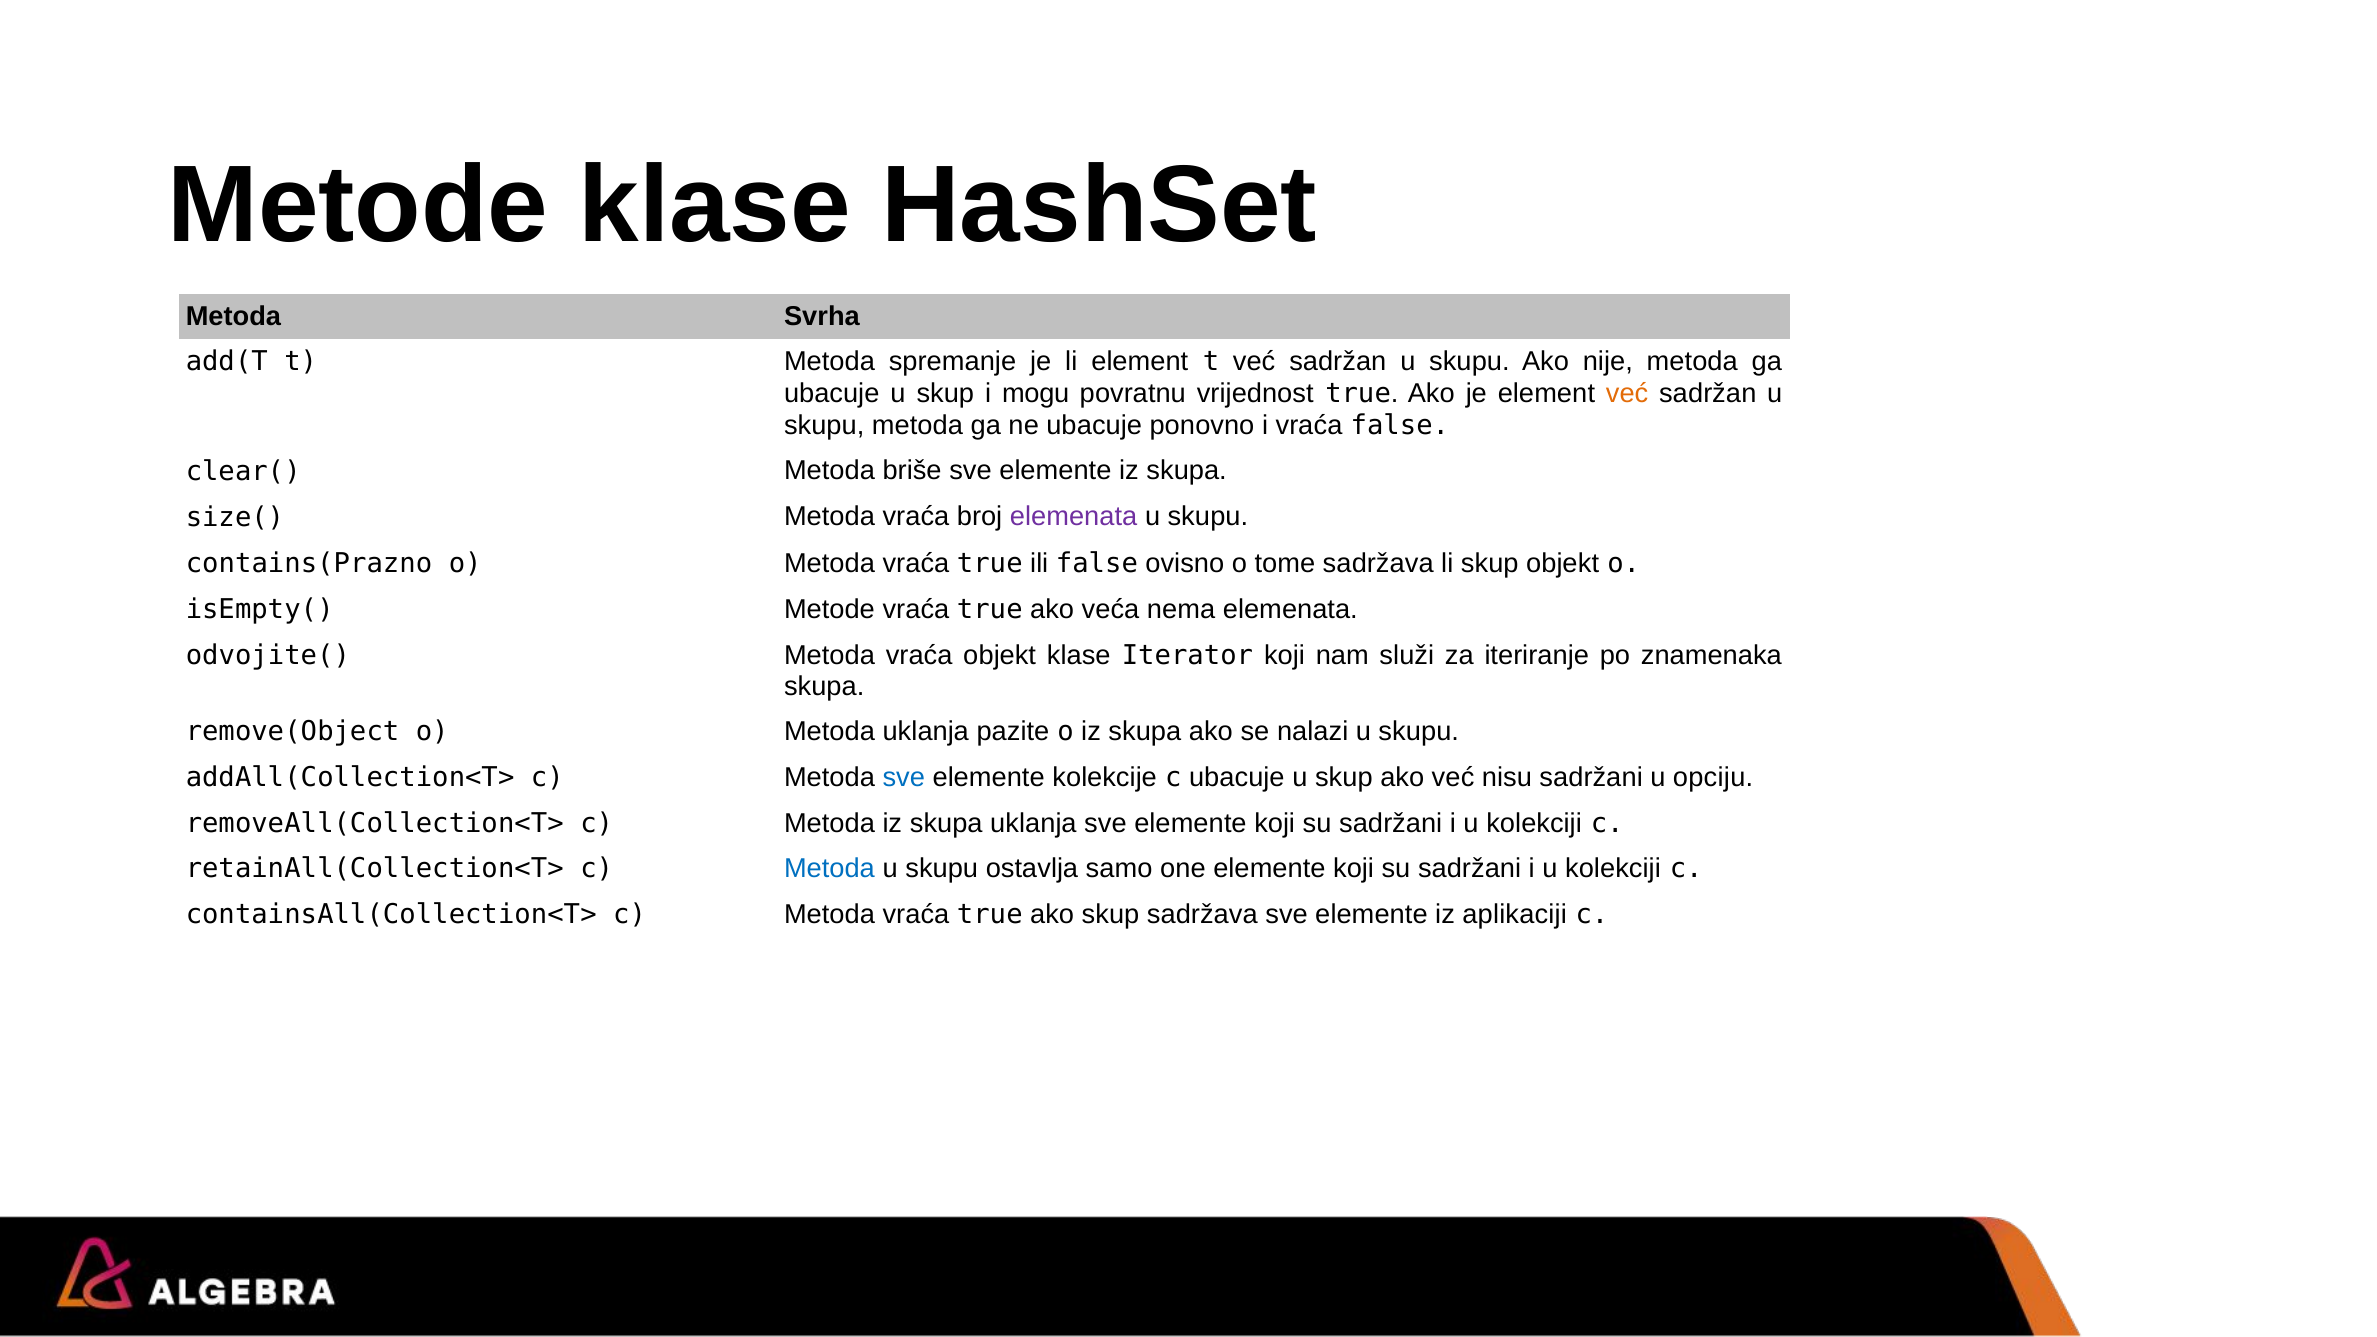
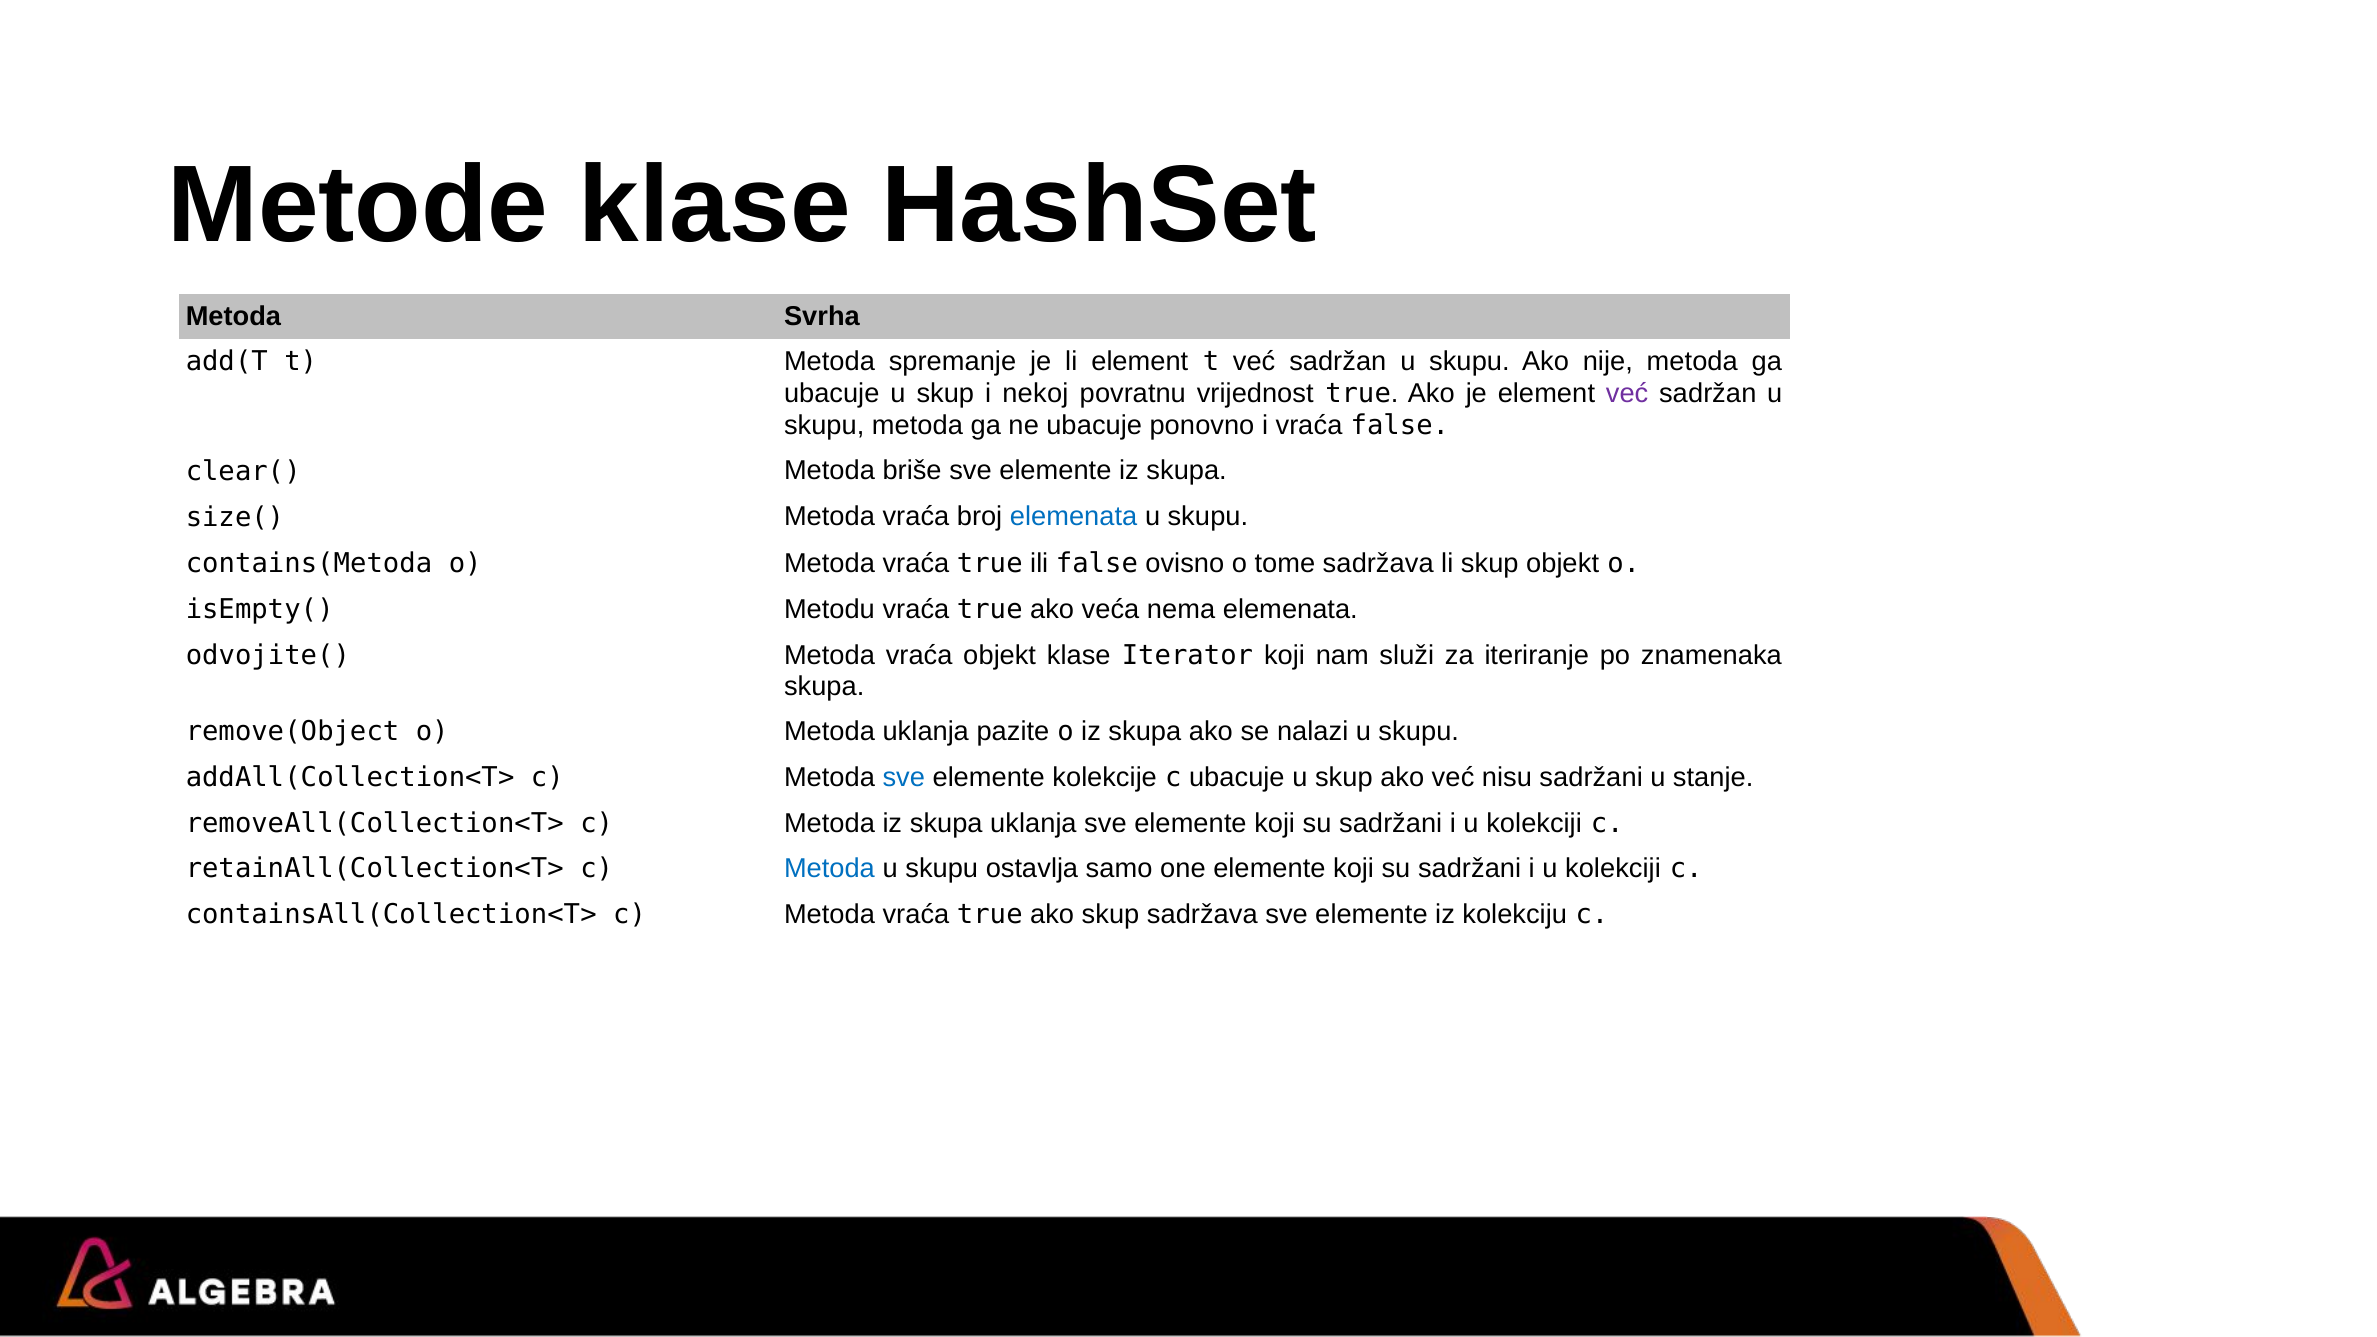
mogu: mogu -> nekoj
već at (1627, 394) colour: orange -> purple
elemenata at (1074, 517) colour: purple -> blue
contains(Prazno: contains(Prazno -> contains(Metoda
isEmpty( Metode: Metode -> Metodu
opciju: opciju -> stanje
aplikaciji: aplikaciji -> kolekciju
